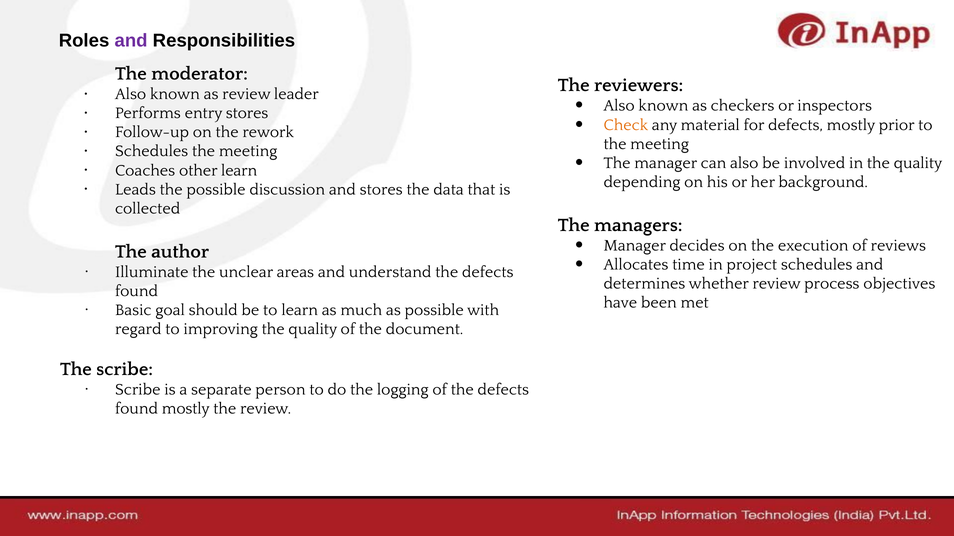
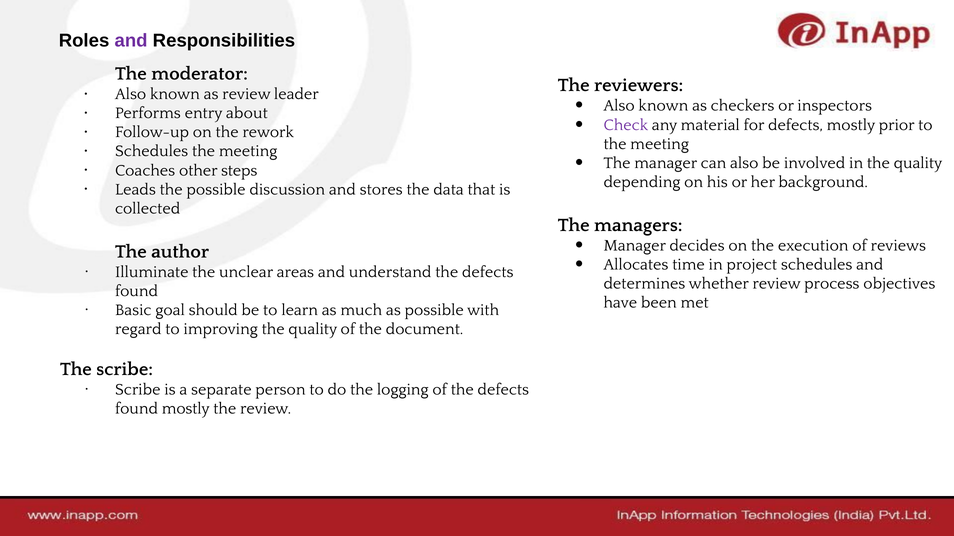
entry stores: stores -> about
Check colour: orange -> purple
other learn: learn -> steps
